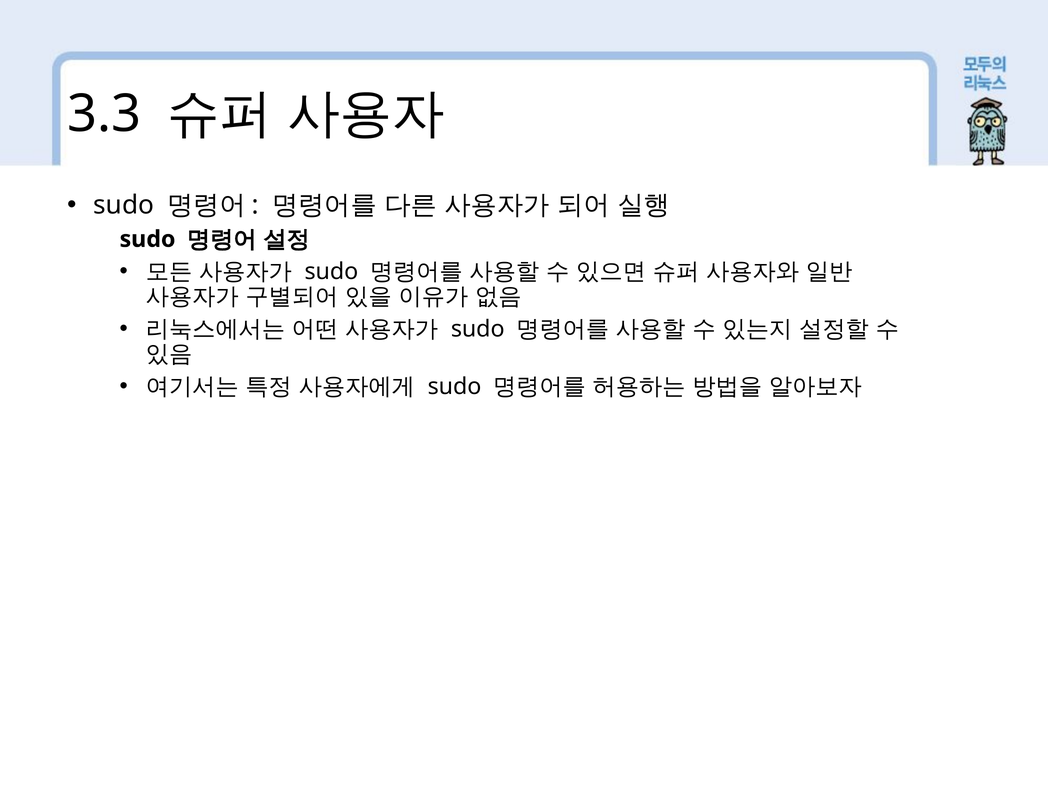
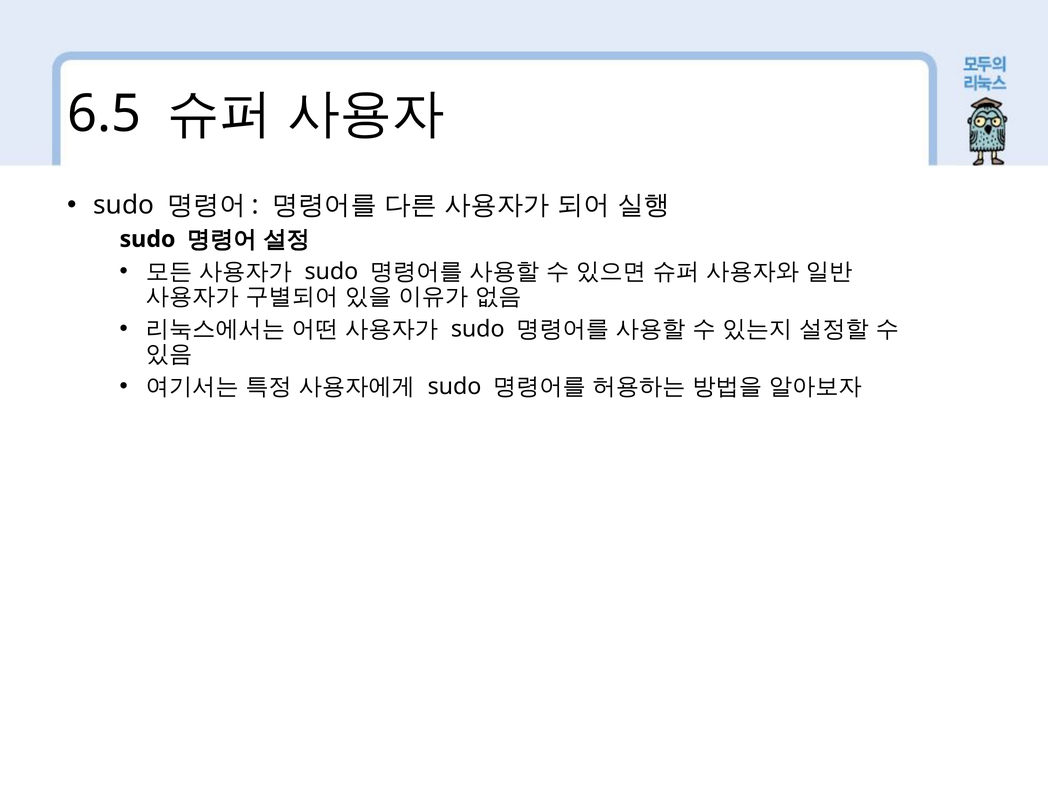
3.3: 3.3 -> 6.5
